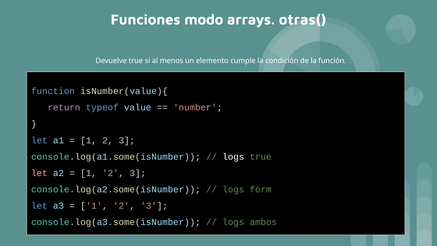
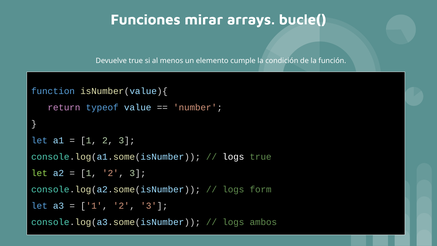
modo: modo -> mirar
otras(: otras( -> bucle(
let at (39, 173) colour: pink -> light green
